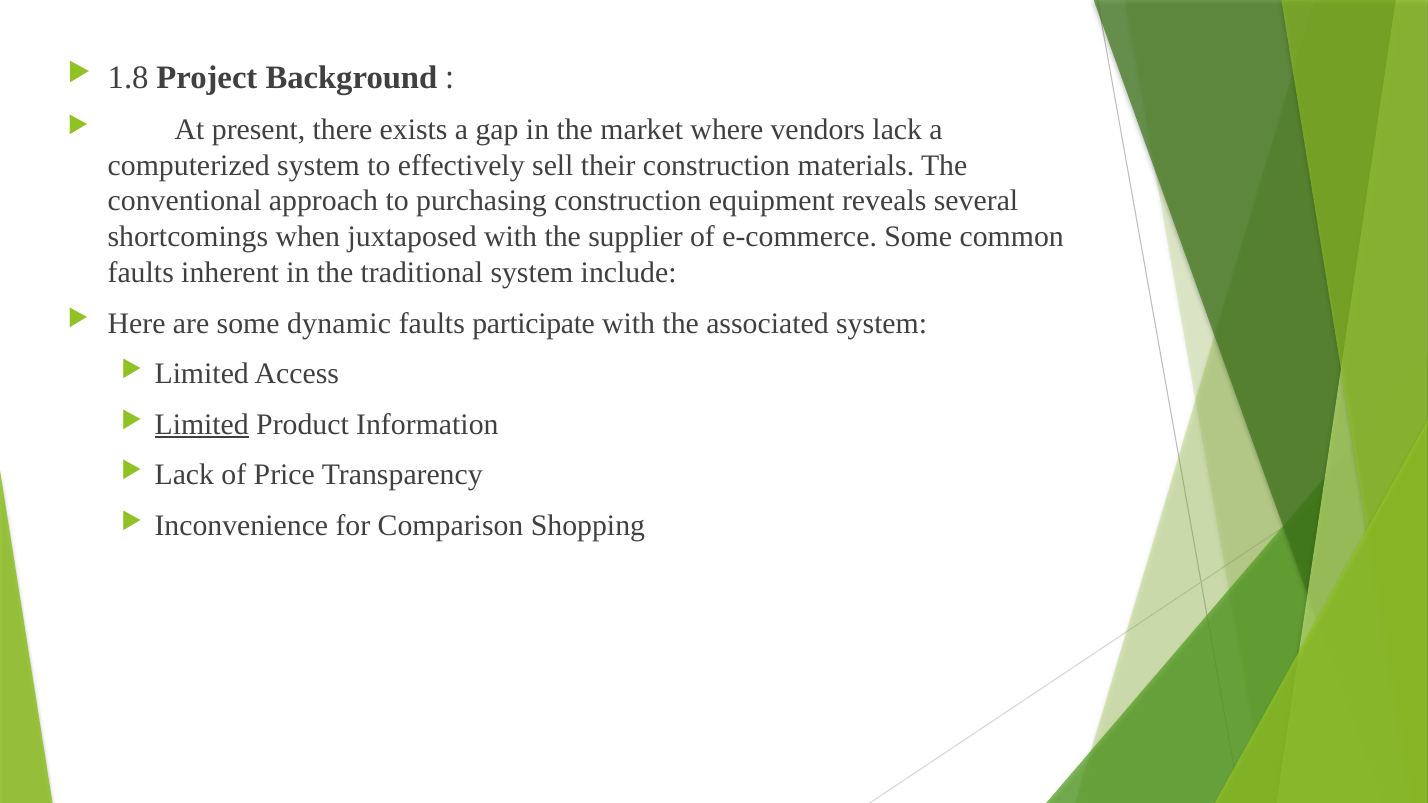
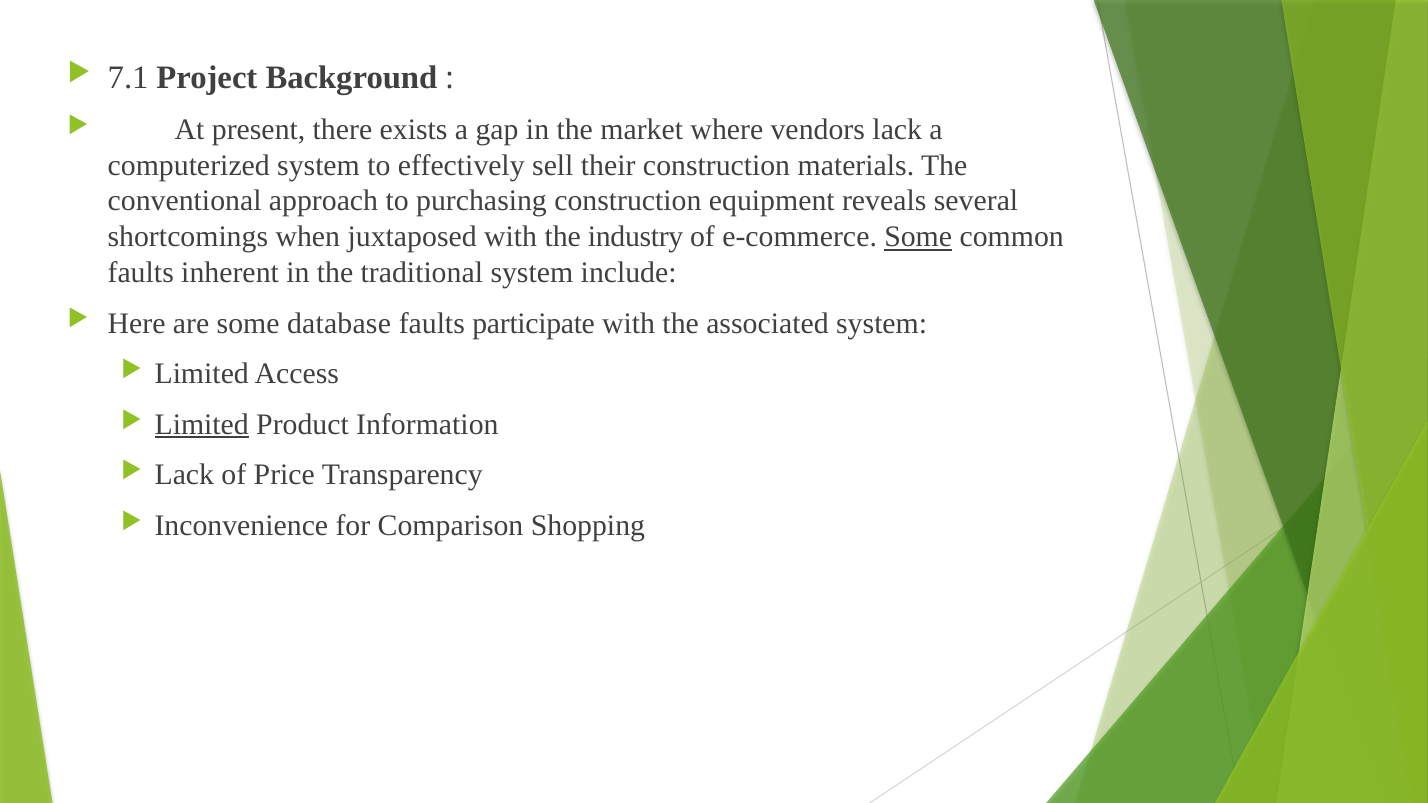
1.8: 1.8 -> 7.1
supplier: supplier -> industry
Some at (918, 237) underline: none -> present
dynamic: dynamic -> database
